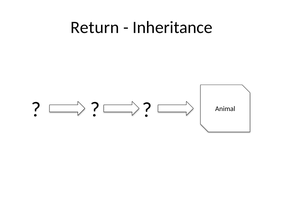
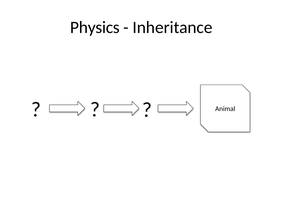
Return: Return -> Physics
